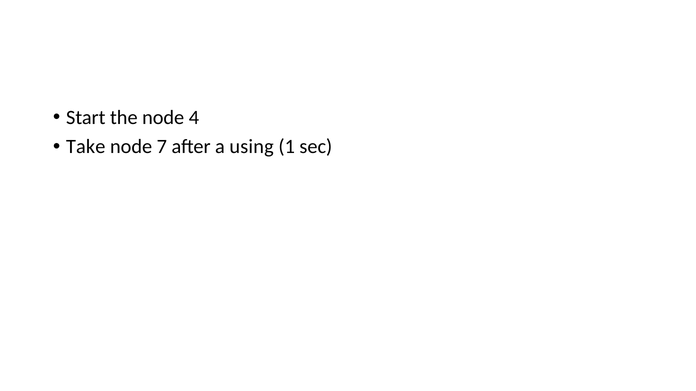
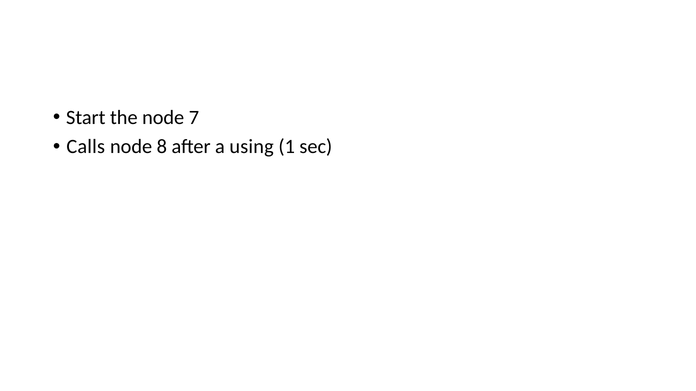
4: 4 -> 7
Take: Take -> Calls
7: 7 -> 8
